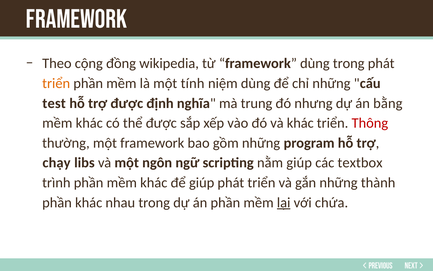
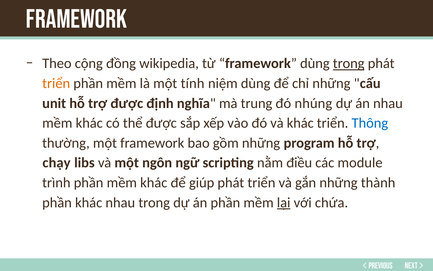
trong at (349, 63) underline: none -> present
test: test -> unit
nhưng: nhưng -> nhúng
án bằng: bằng -> nhau
Thông colour: red -> blue
nằm giúp: giúp -> điều
textbox: textbox -> module
